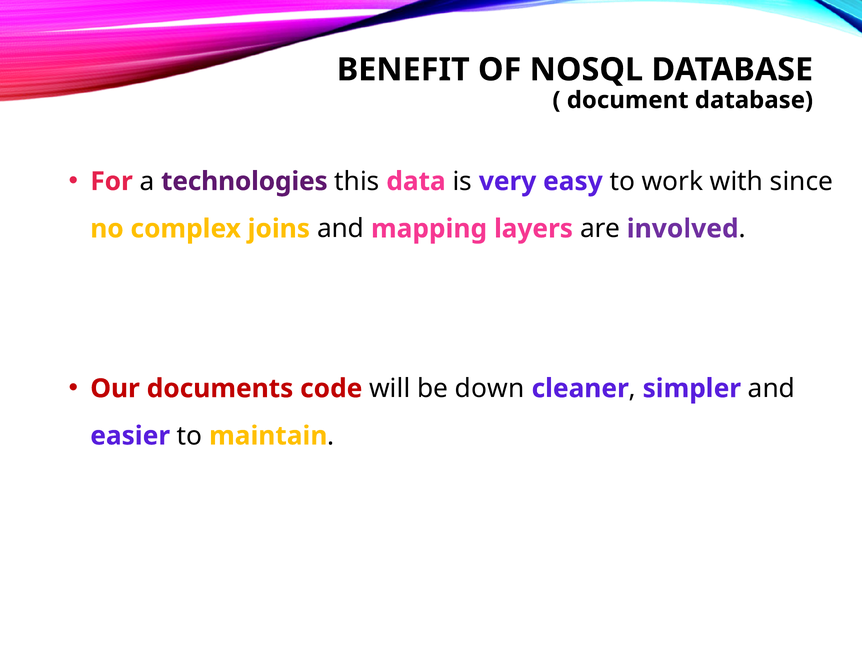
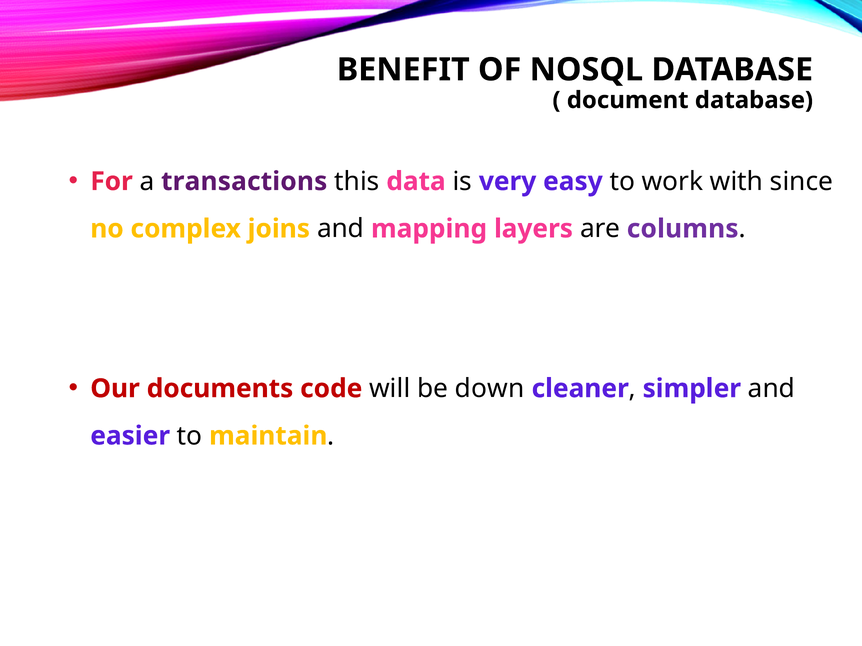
technologies: technologies -> transactions
involved: involved -> columns
